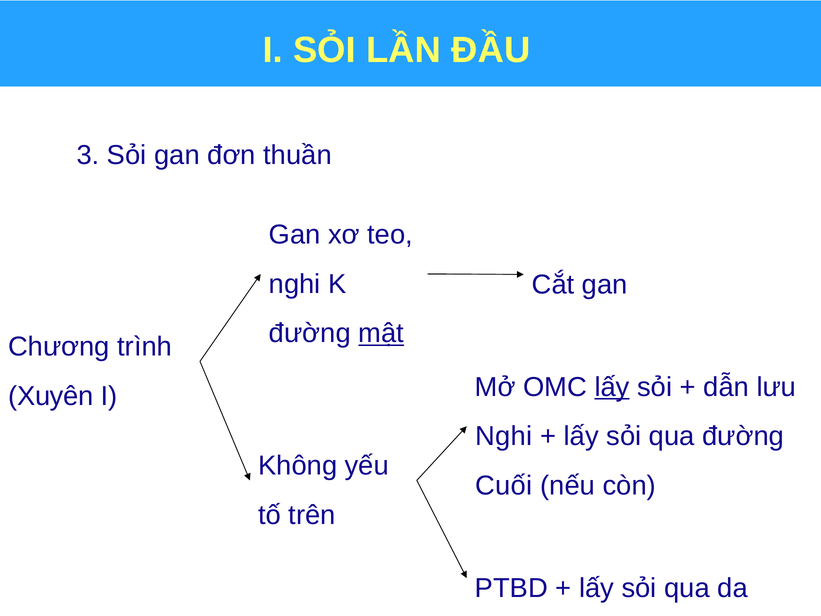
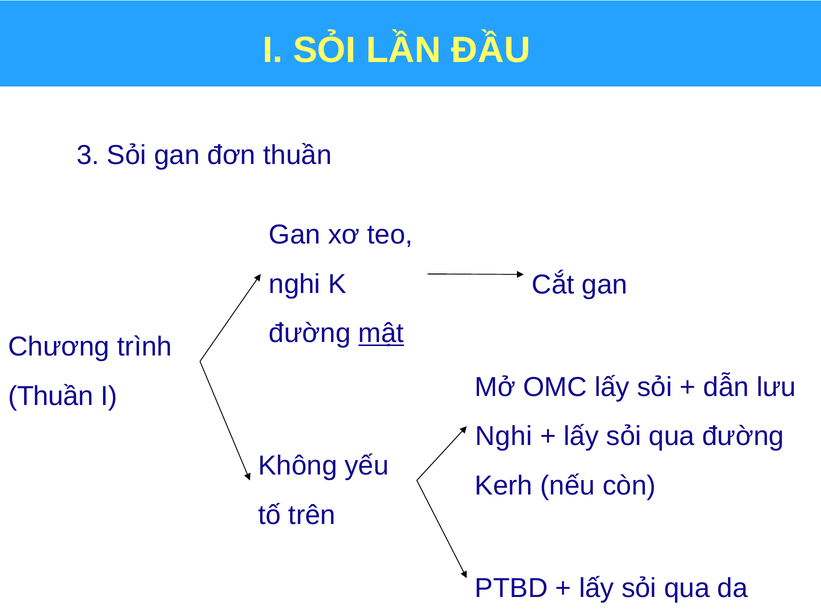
lấy at (612, 387) underline: present -> none
Xuyên at (51, 396): Xuyên -> Thuần
Cuối: Cuối -> Kerh
